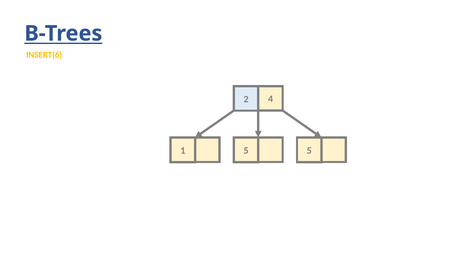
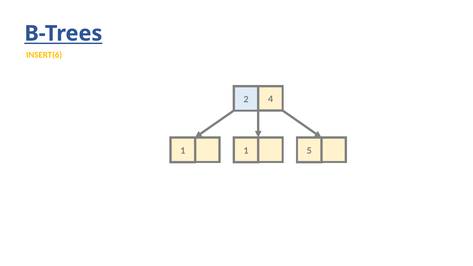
1 5: 5 -> 1
